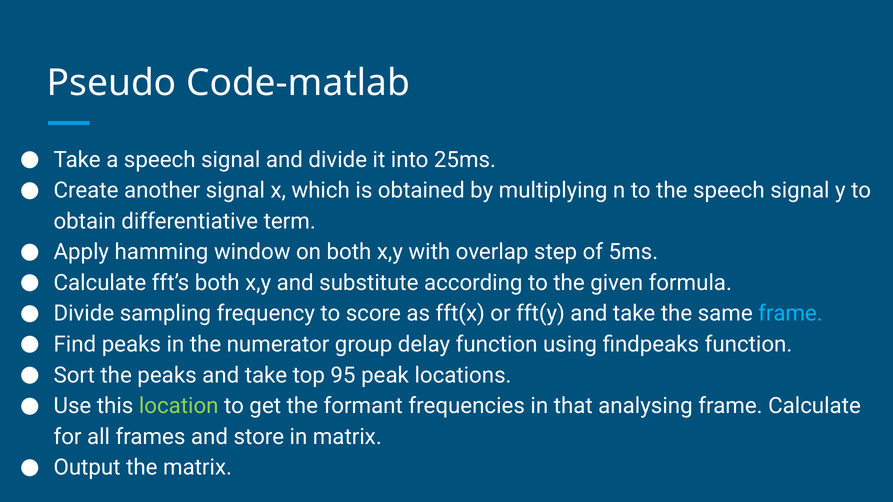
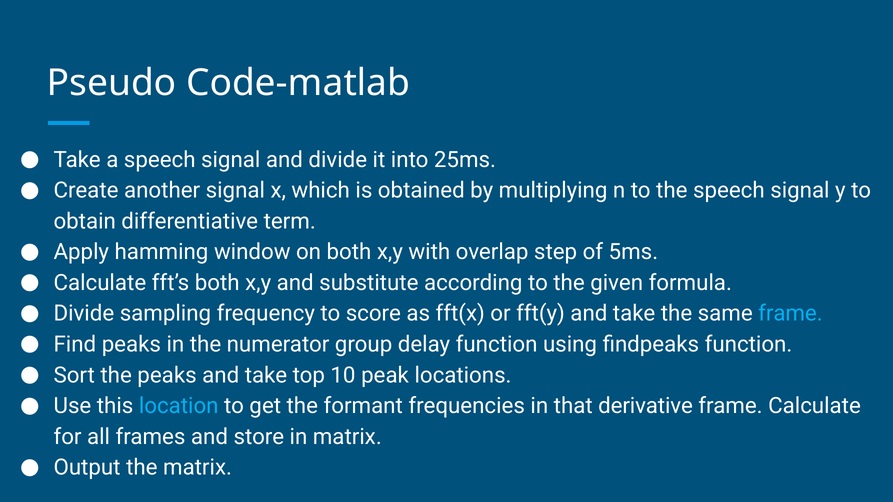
95: 95 -> 10
location colour: light green -> light blue
analysing: analysing -> derivative
